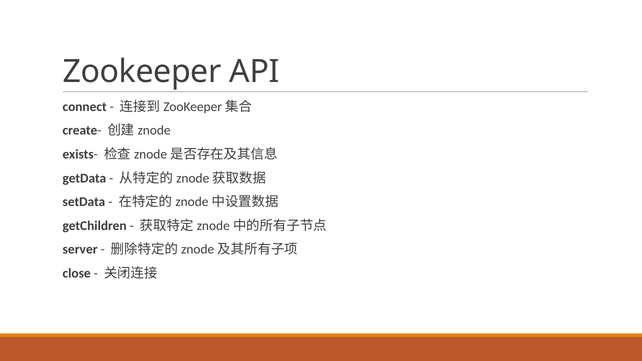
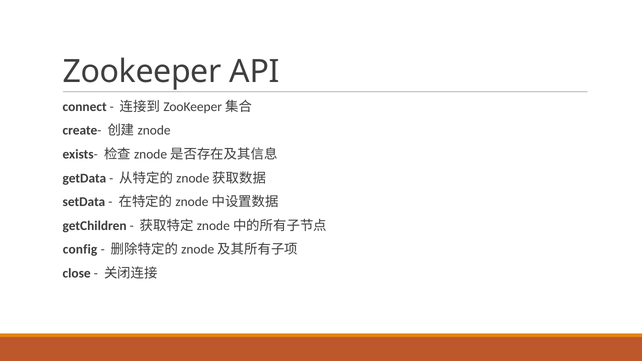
server: server -> config
